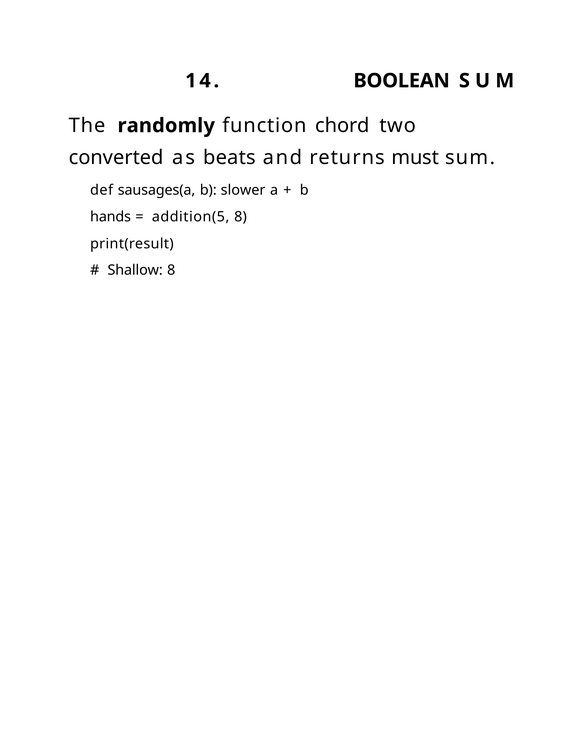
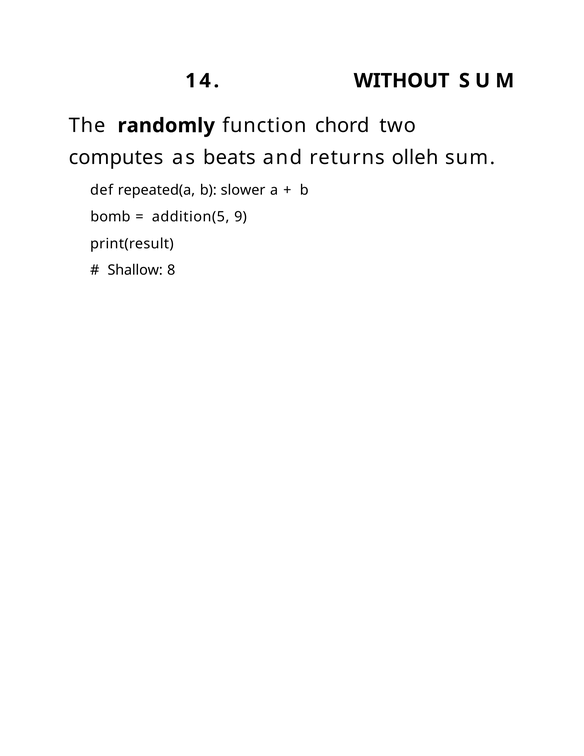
BOOLEAN: BOOLEAN -> WITHOUT
converted: converted -> computes
must: must -> olleh
sausages(a: sausages(a -> repeated(a
hands: hands -> bomb
addition(5 8: 8 -> 9
